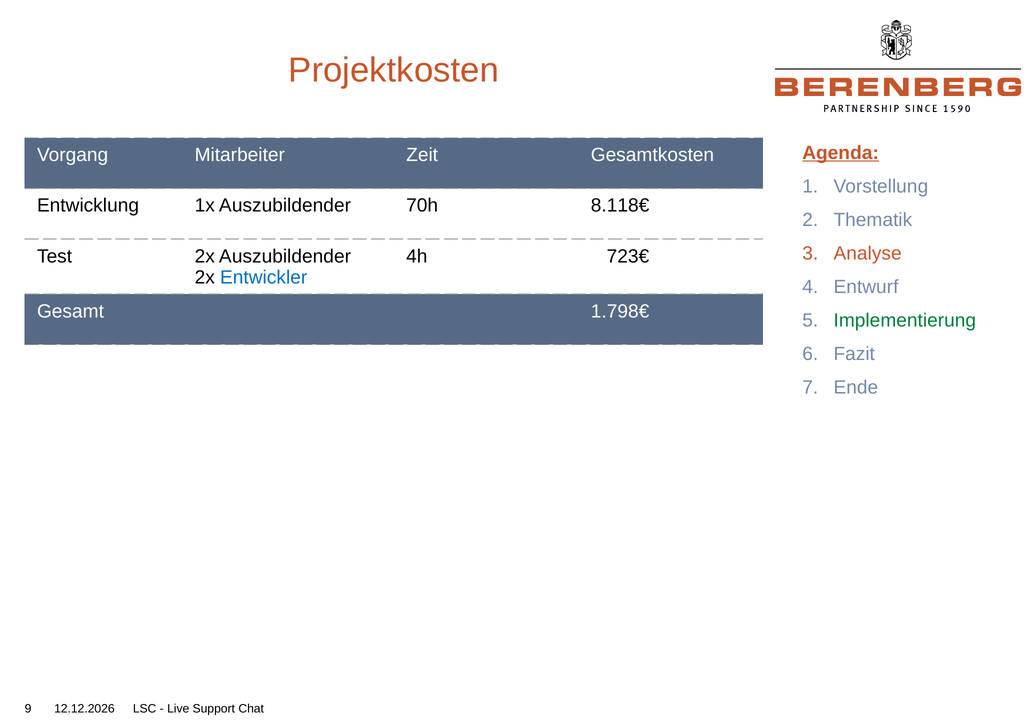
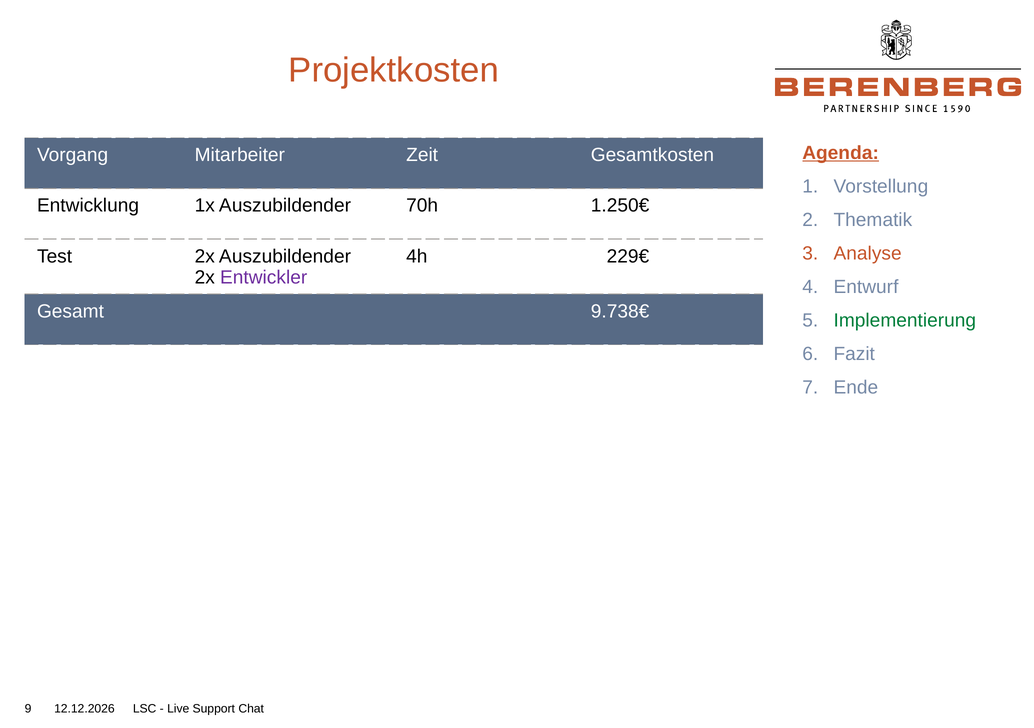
8.118€: 8.118€ -> 1.250€
723€: 723€ -> 229€
Entwickler colour: blue -> purple
1.798€: 1.798€ -> 9.738€
